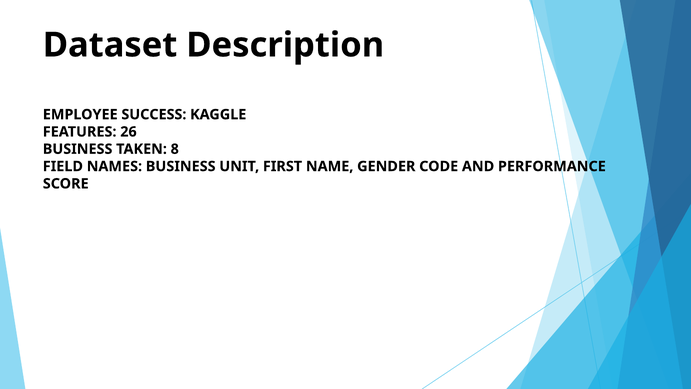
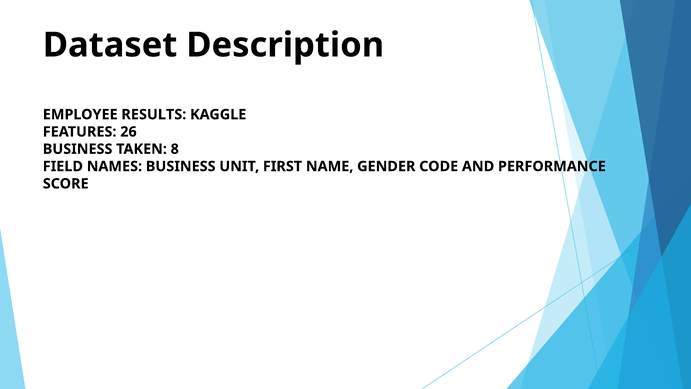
SUCCESS: SUCCESS -> RESULTS
